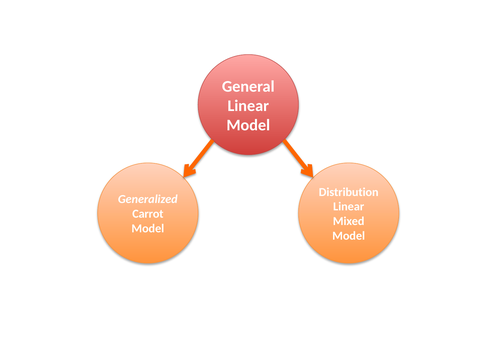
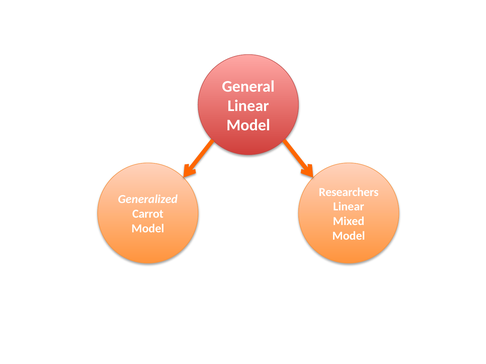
Distribution: Distribution -> Researchers
